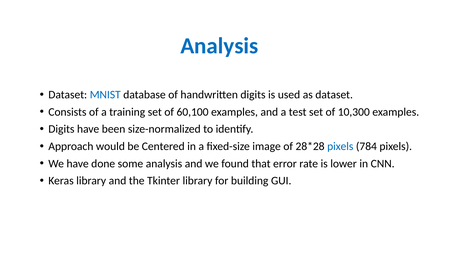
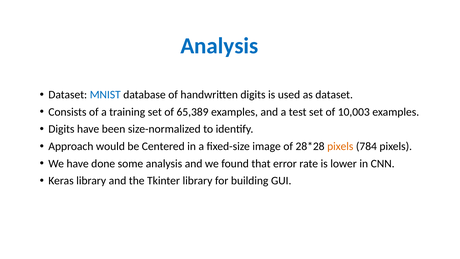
60,100: 60,100 -> 65,389
10,300: 10,300 -> 10,003
pixels at (340, 146) colour: blue -> orange
